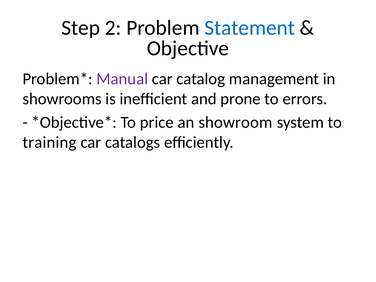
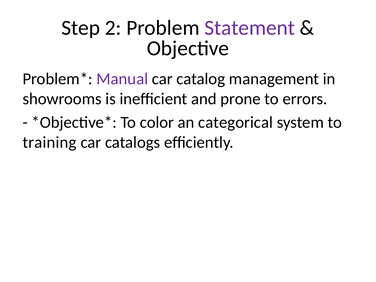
Statement colour: blue -> purple
price: price -> color
showroom: showroom -> categorical
